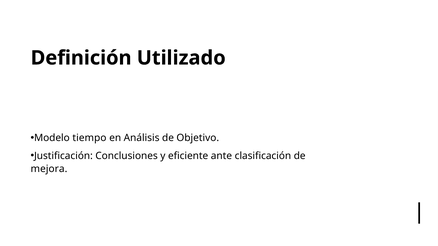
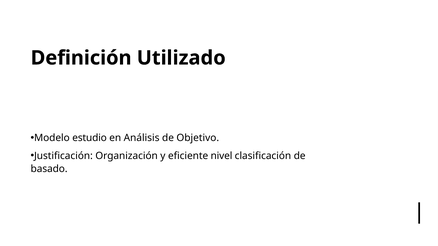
tiempo: tiempo -> estudio
Conclusiones: Conclusiones -> Organización
ante: ante -> nivel
mejora: mejora -> basado
